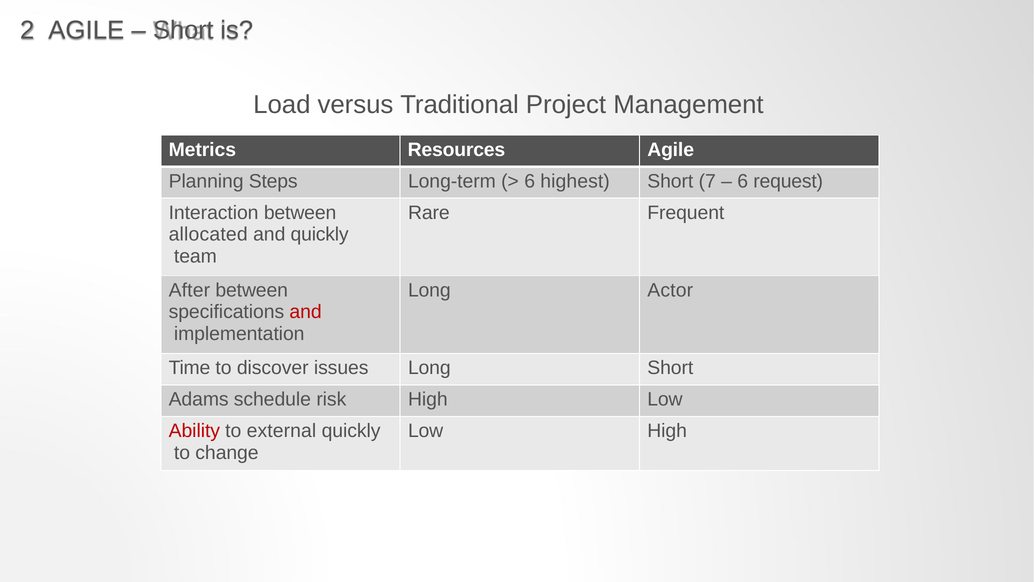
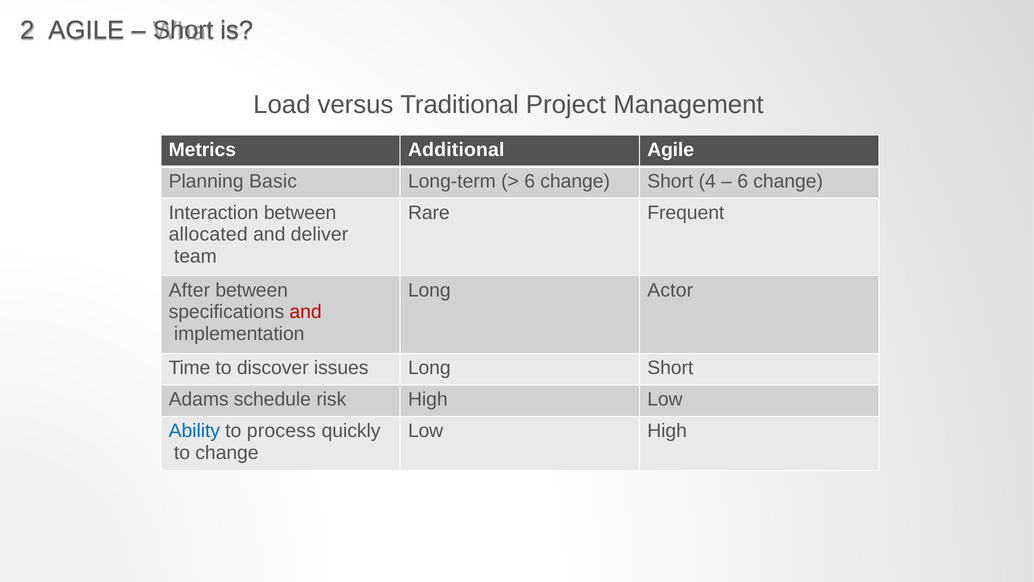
Resources: Resources -> Additional
Steps: Steps -> Basic
highest at (575, 181): highest -> change
7: 7 -> 4
request at (788, 181): request -> change
and quickly: quickly -> deliver
Ability colour: red -> blue
external: external -> process
